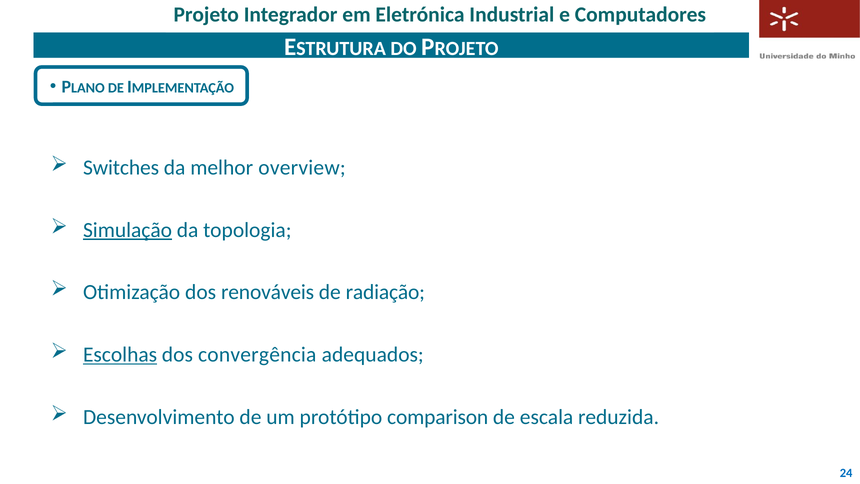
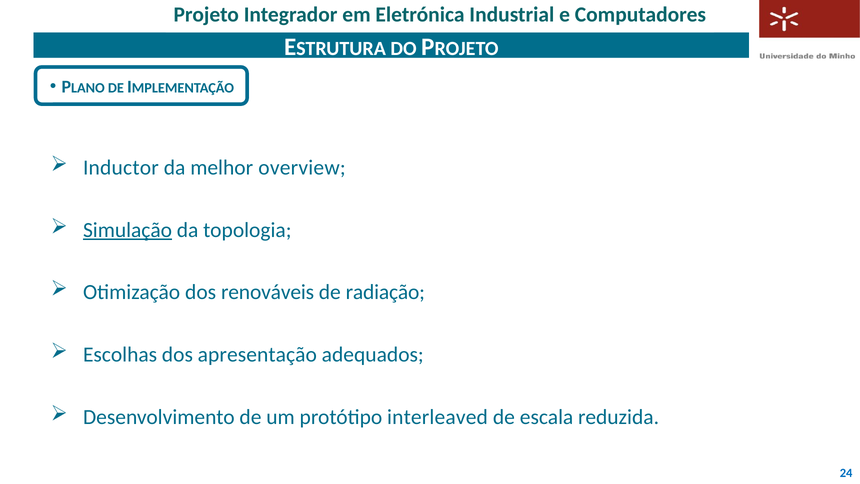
Switches: Switches -> Inductor
Escolhas underline: present -> none
convergência: convergência -> apresentação
comparison: comparison -> interleaved
